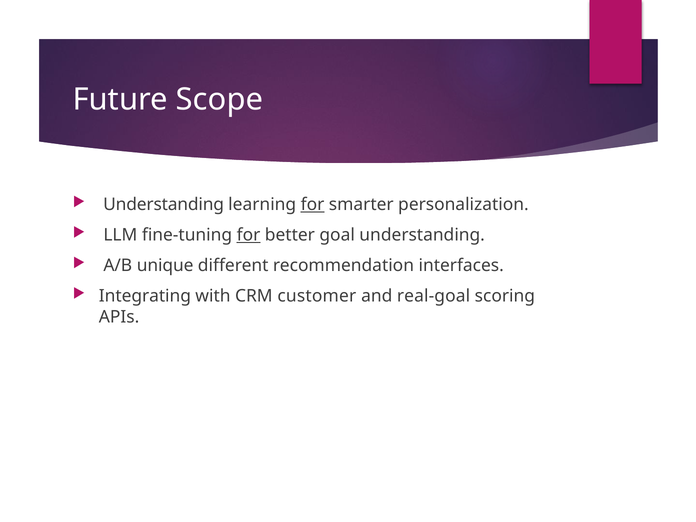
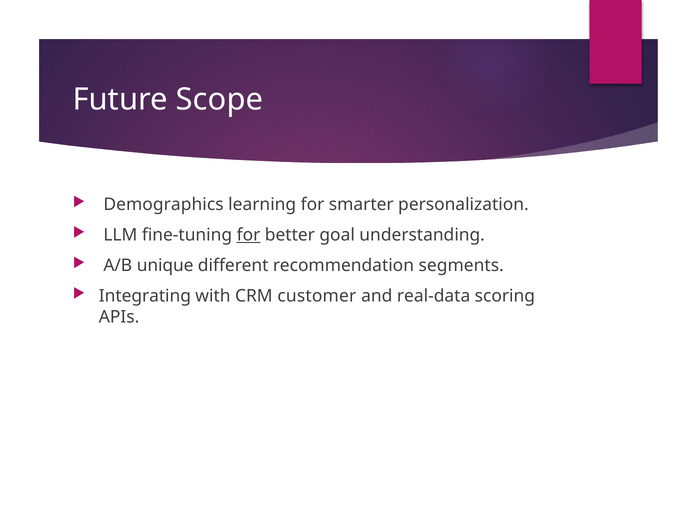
Understanding at (164, 205): Understanding -> Demographics
for at (313, 205) underline: present -> none
interfaces: interfaces -> segments
real-goal: real-goal -> real-data
